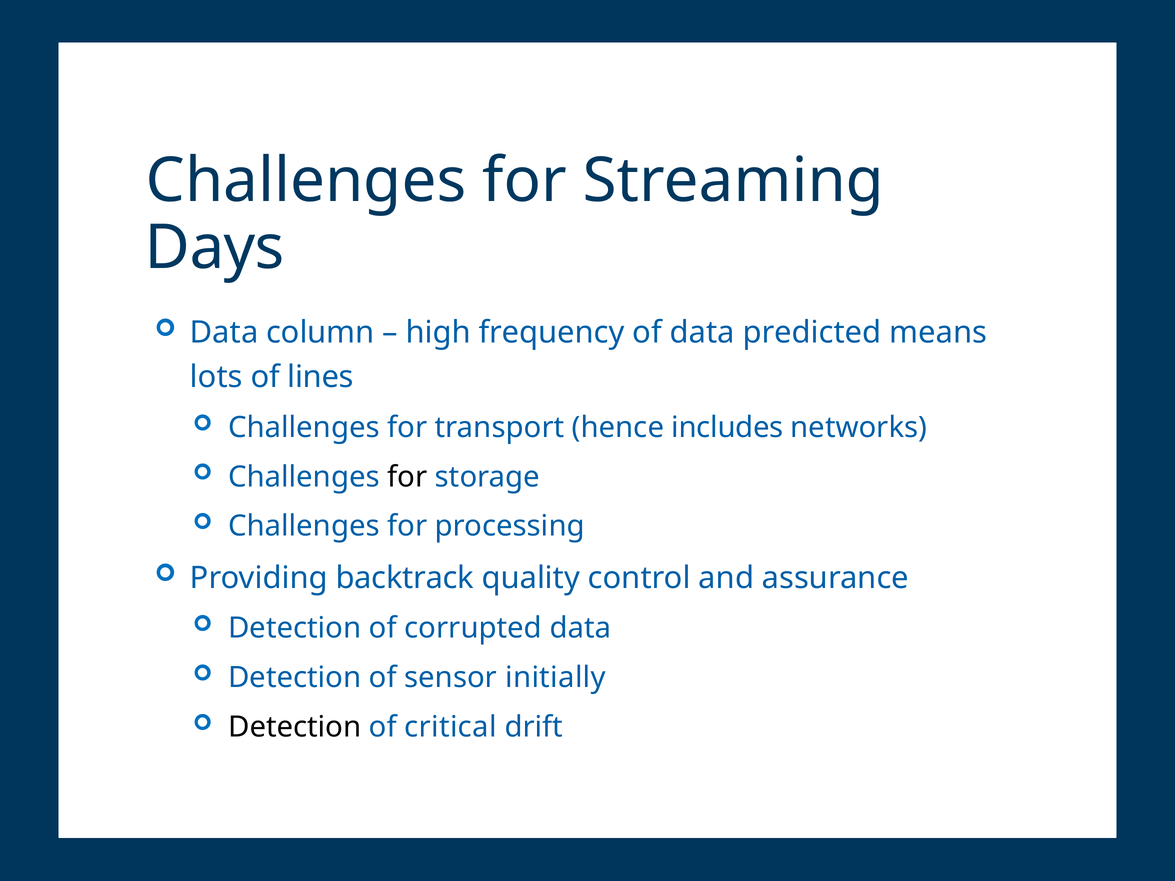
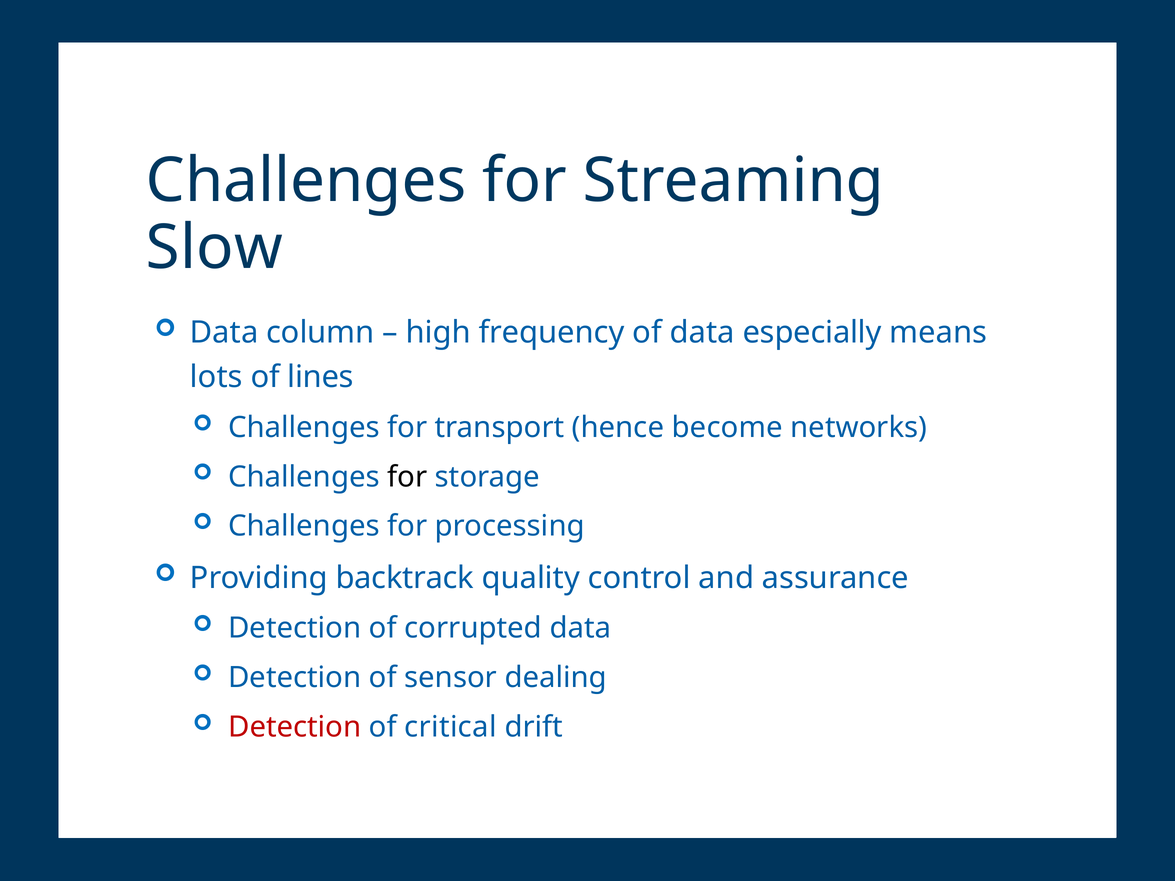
Days: Days -> Slow
predicted: predicted -> especially
includes: includes -> become
initially: initially -> dealing
Detection at (295, 727) colour: black -> red
